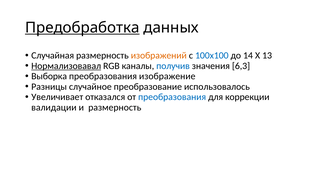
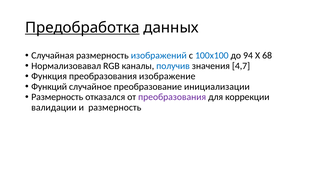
изображений colour: orange -> blue
14: 14 -> 94
13: 13 -> 68
Нормализовавал underline: present -> none
6,3: 6,3 -> 4,7
Выборка: Выборка -> Функция
Разницы: Разницы -> Функций
использовалось: использовалось -> инициализации
Увеличивает at (57, 97): Увеличивает -> Размерность
преобразования at (172, 97) colour: blue -> purple
